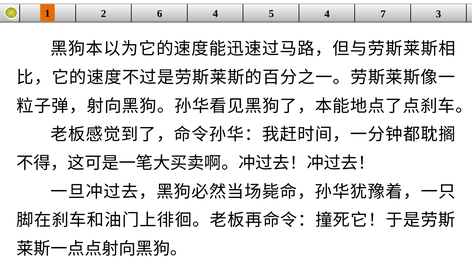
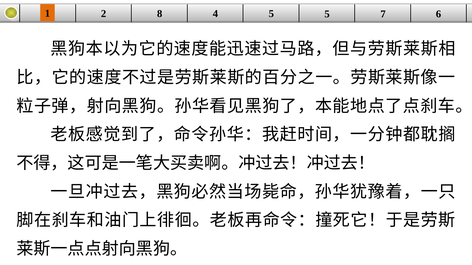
6: 6 -> 8
5 4: 4 -> 5
3: 3 -> 6
